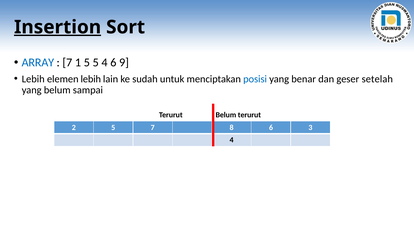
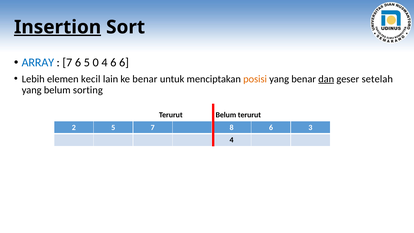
7 1: 1 -> 6
5 5: 5 -> 0
6 9: 9 -> 6
elemen lebih: lebih -> kecil
ke sudah: sudah -> benar
posisi colour: blue -> orange
dan underline: none -> present
sampai: sampai -> sorting
